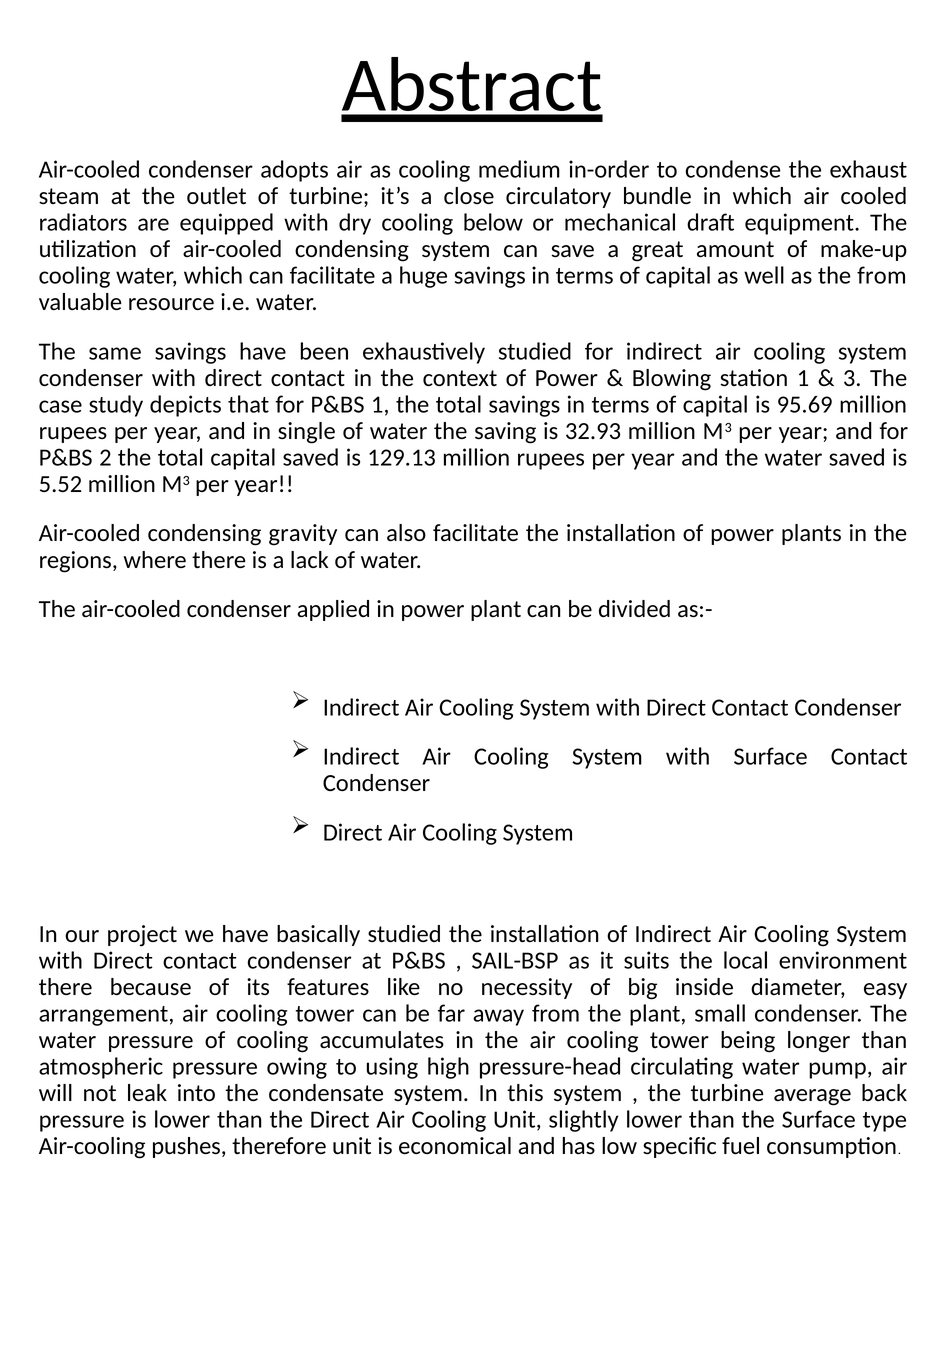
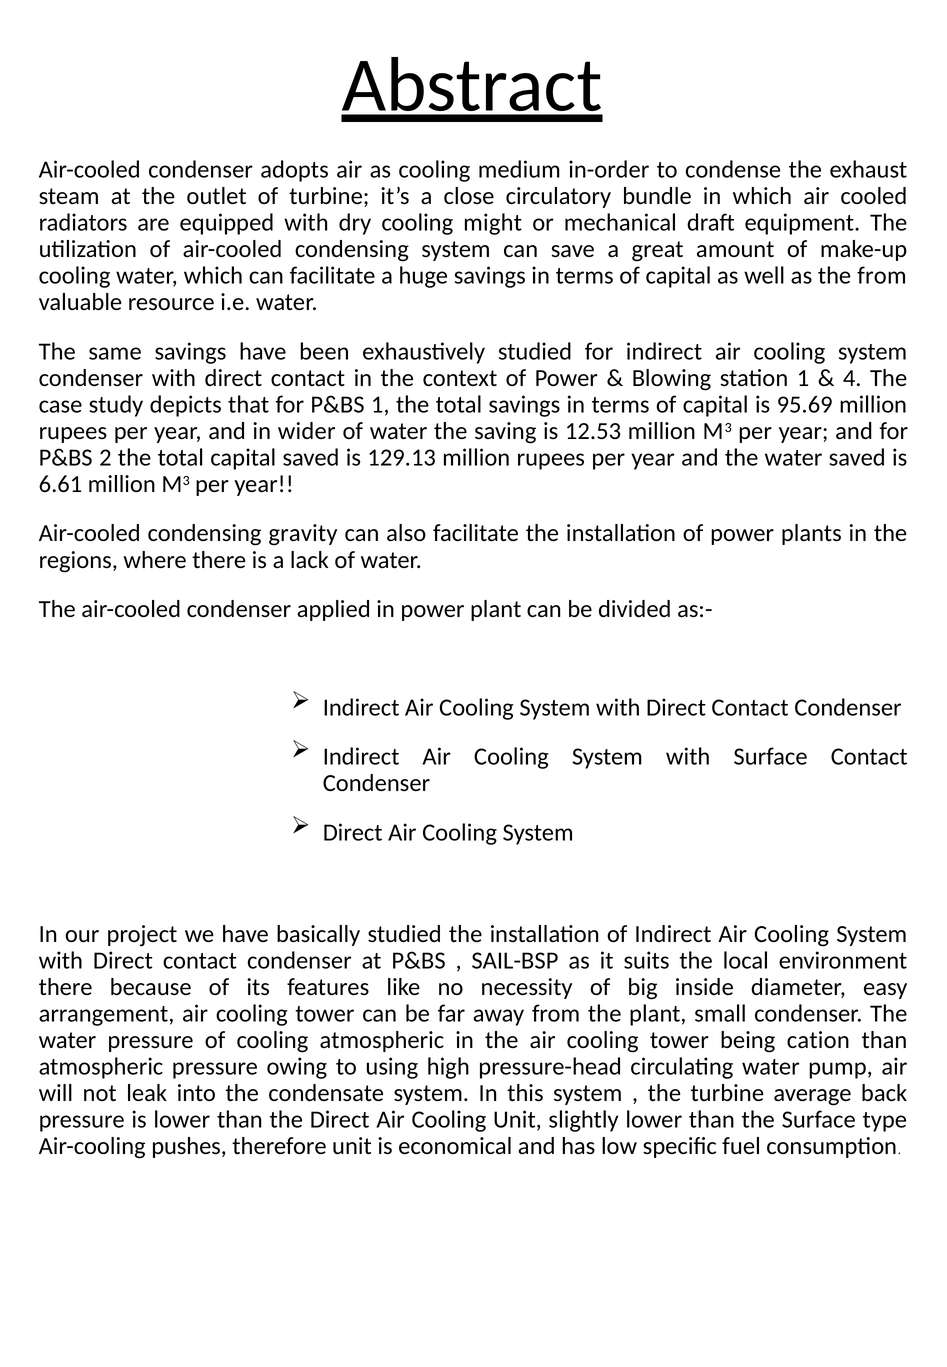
below: below -> might
3: 3 -> 4
single: single -> wider
32.93: 32.93 -> 12.53
5.52: 5.52 -> 6.61
cooling accumulates: accumulates -> atmospheric
longer: longer -> cation
